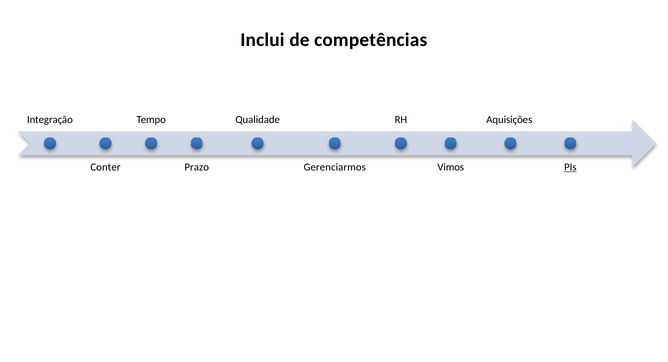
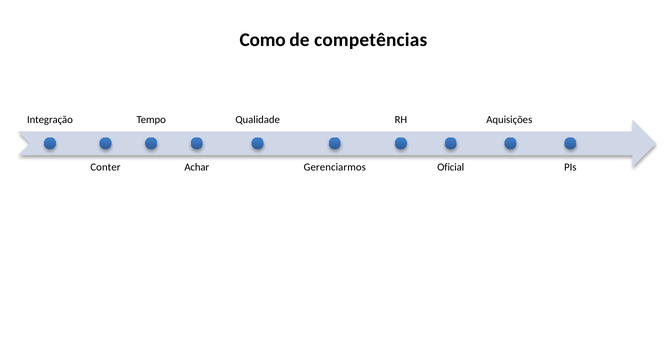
Inclui: Inclui -> Como
Prazo: Prazo -> Achar
Vimos: Vimos -> Oficial
PIs underline: present -> none
